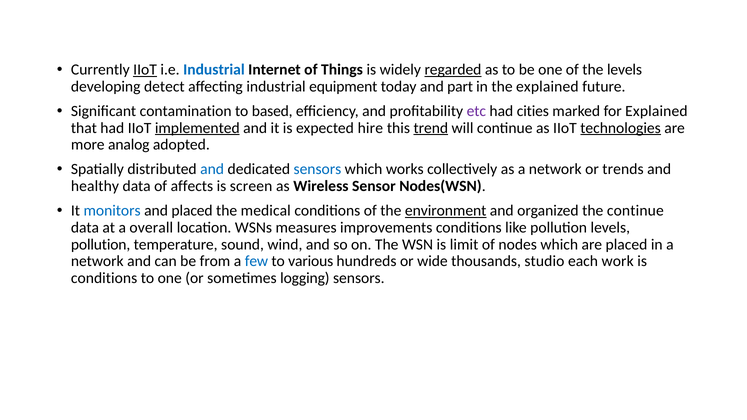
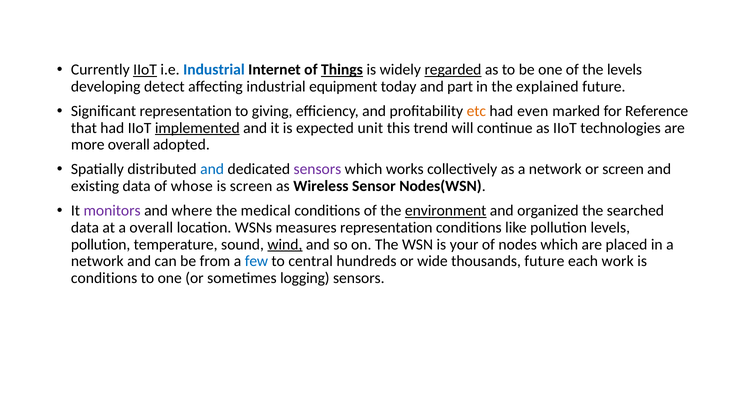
Things underline: none -> present
Significant contamination: contamination -> representation
based: based -> giving
etc colour: purple -> orange
cities: cities -> even
for Explained: Explained -> Reference
hire: hire -> unit
trend underline: present -> none
technologies underline: present -> none
more analog: analog -> overall
sensors at (317, 169) colour: blue -> purple
or trends: trends -> screen
healthy: healthy -> existing
affects: affects -> whose
monitors colour: blue -> purple
and placed: placed -> where
the continue: continue -> searched
measures improvements: improvements -> representation
wind underline: none -> present
limit: limit -> your
various: various -> central
thousands studio: studio -> future
